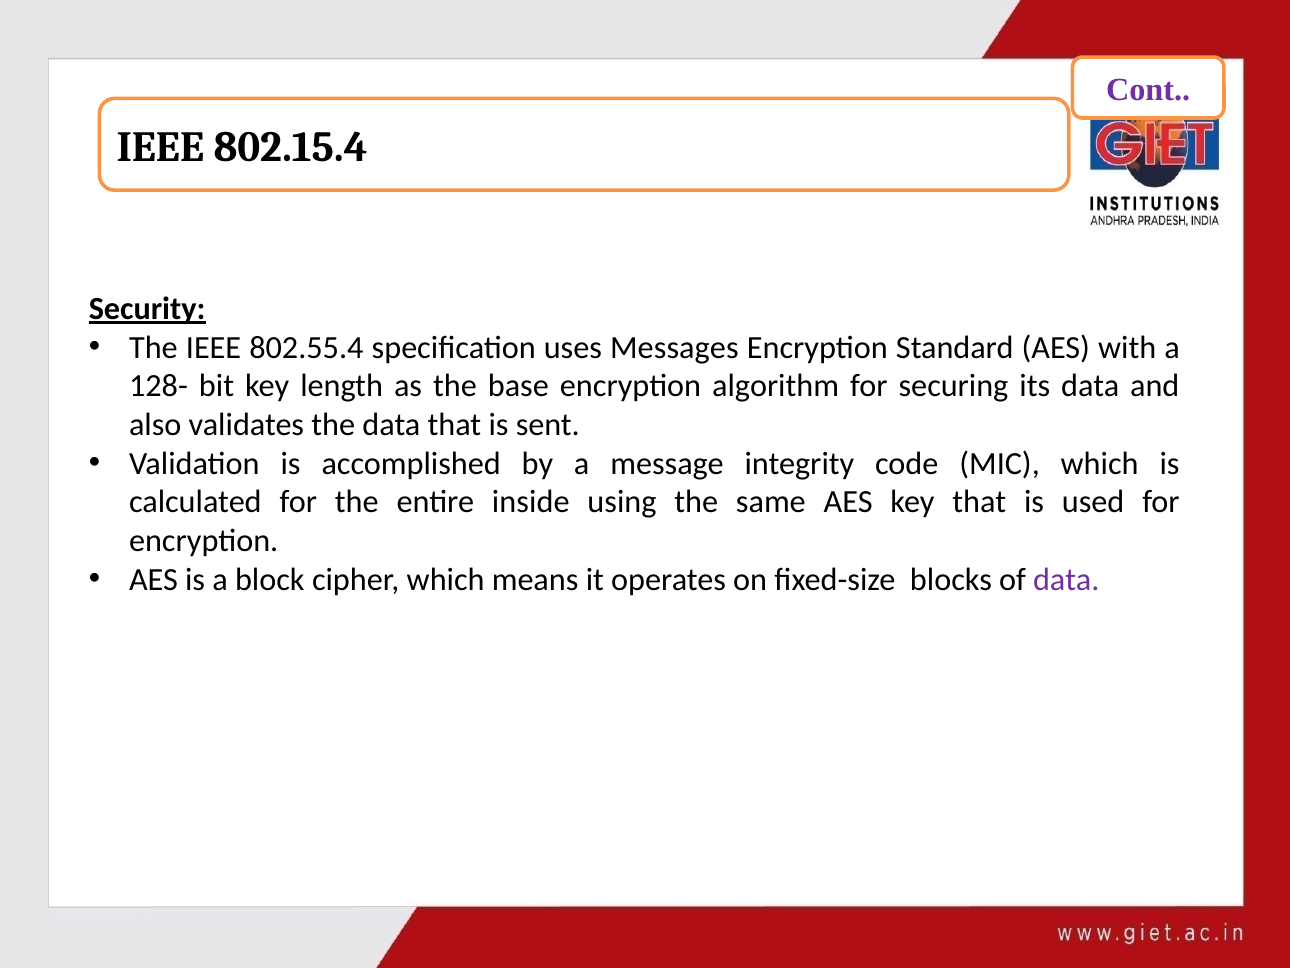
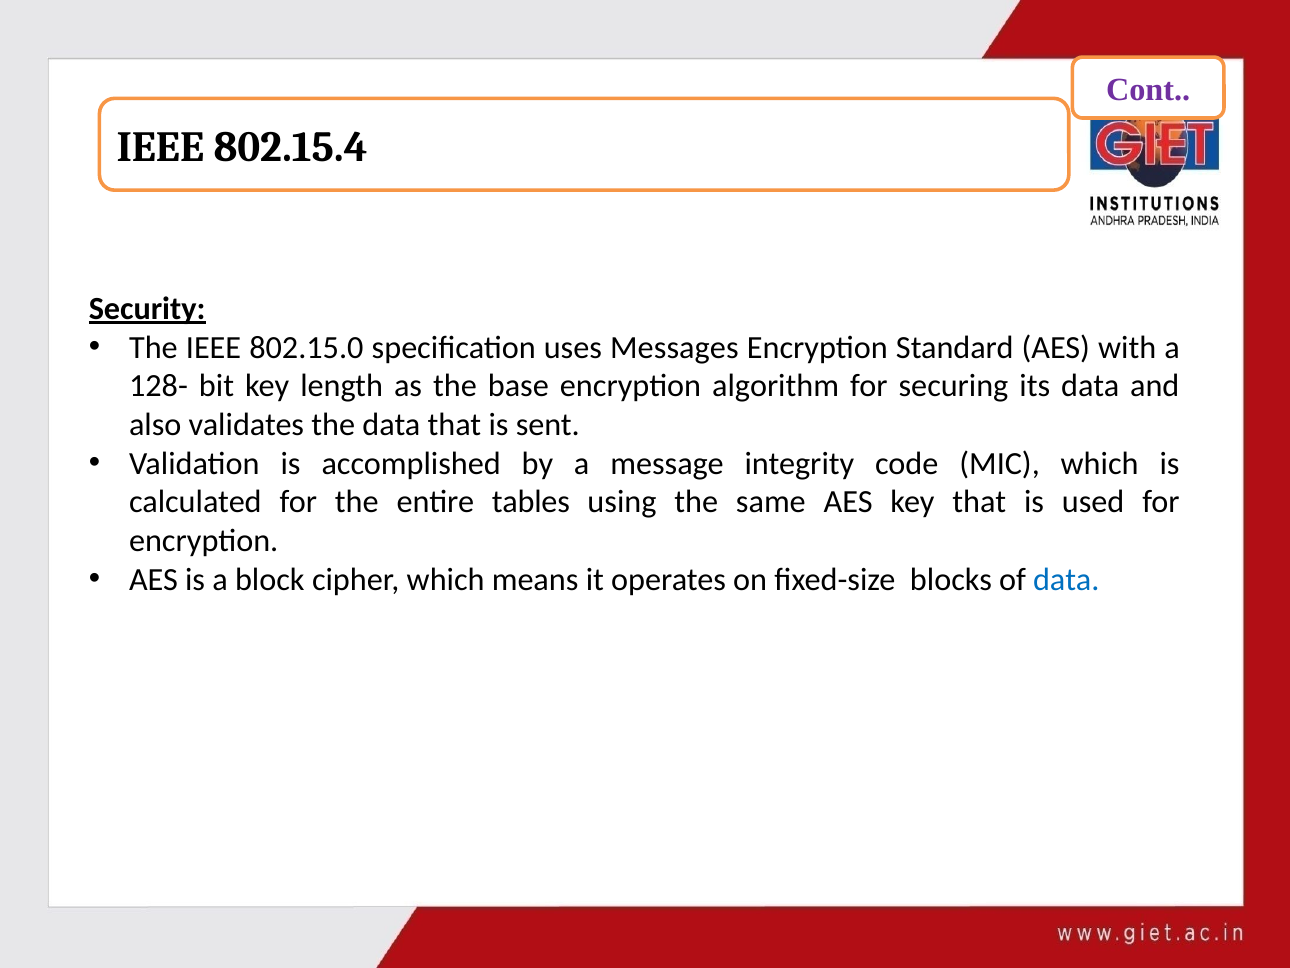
802.55.4: 802.55.4 -> 802.15.0
inside: inside -> tables
data at (1066, 579) colour: purple -> blue
